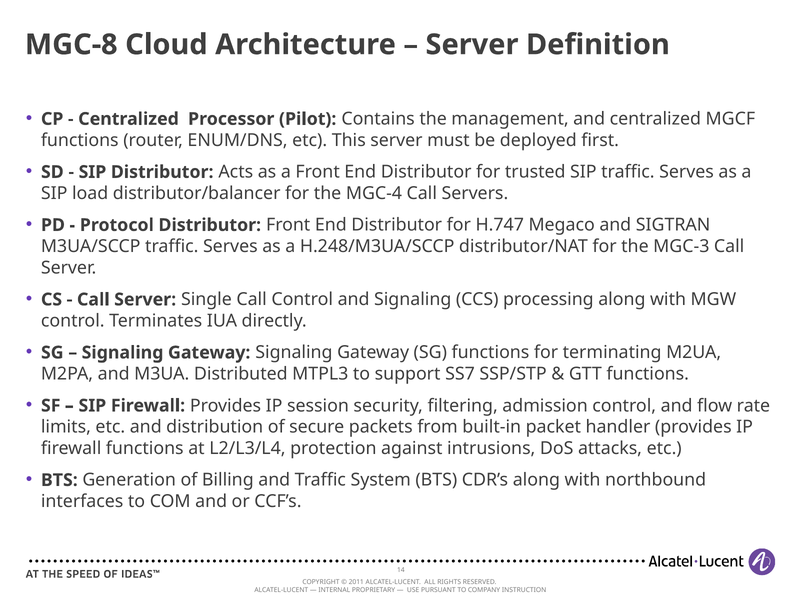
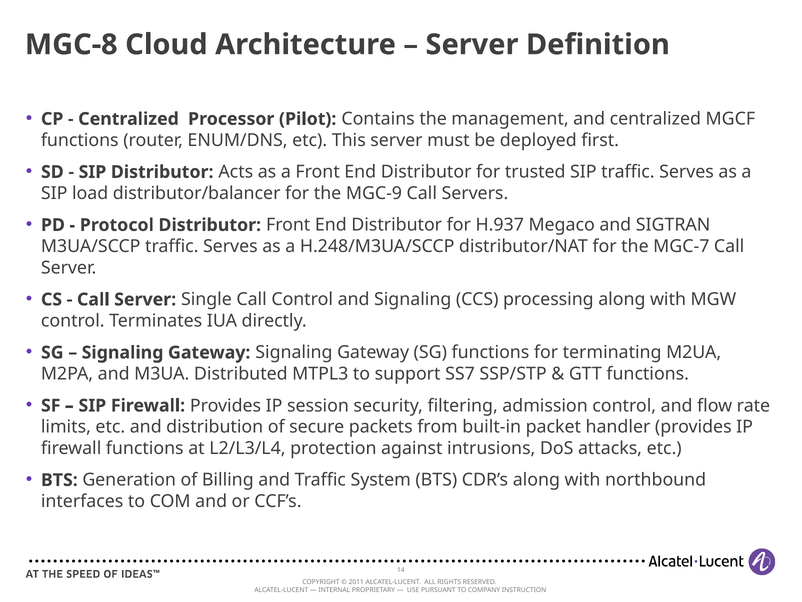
MGC-4: MGC-4 -> MGC-9
H.747: H.747 -> H.937
MGC-3: MGC-3 -> MGC-7
